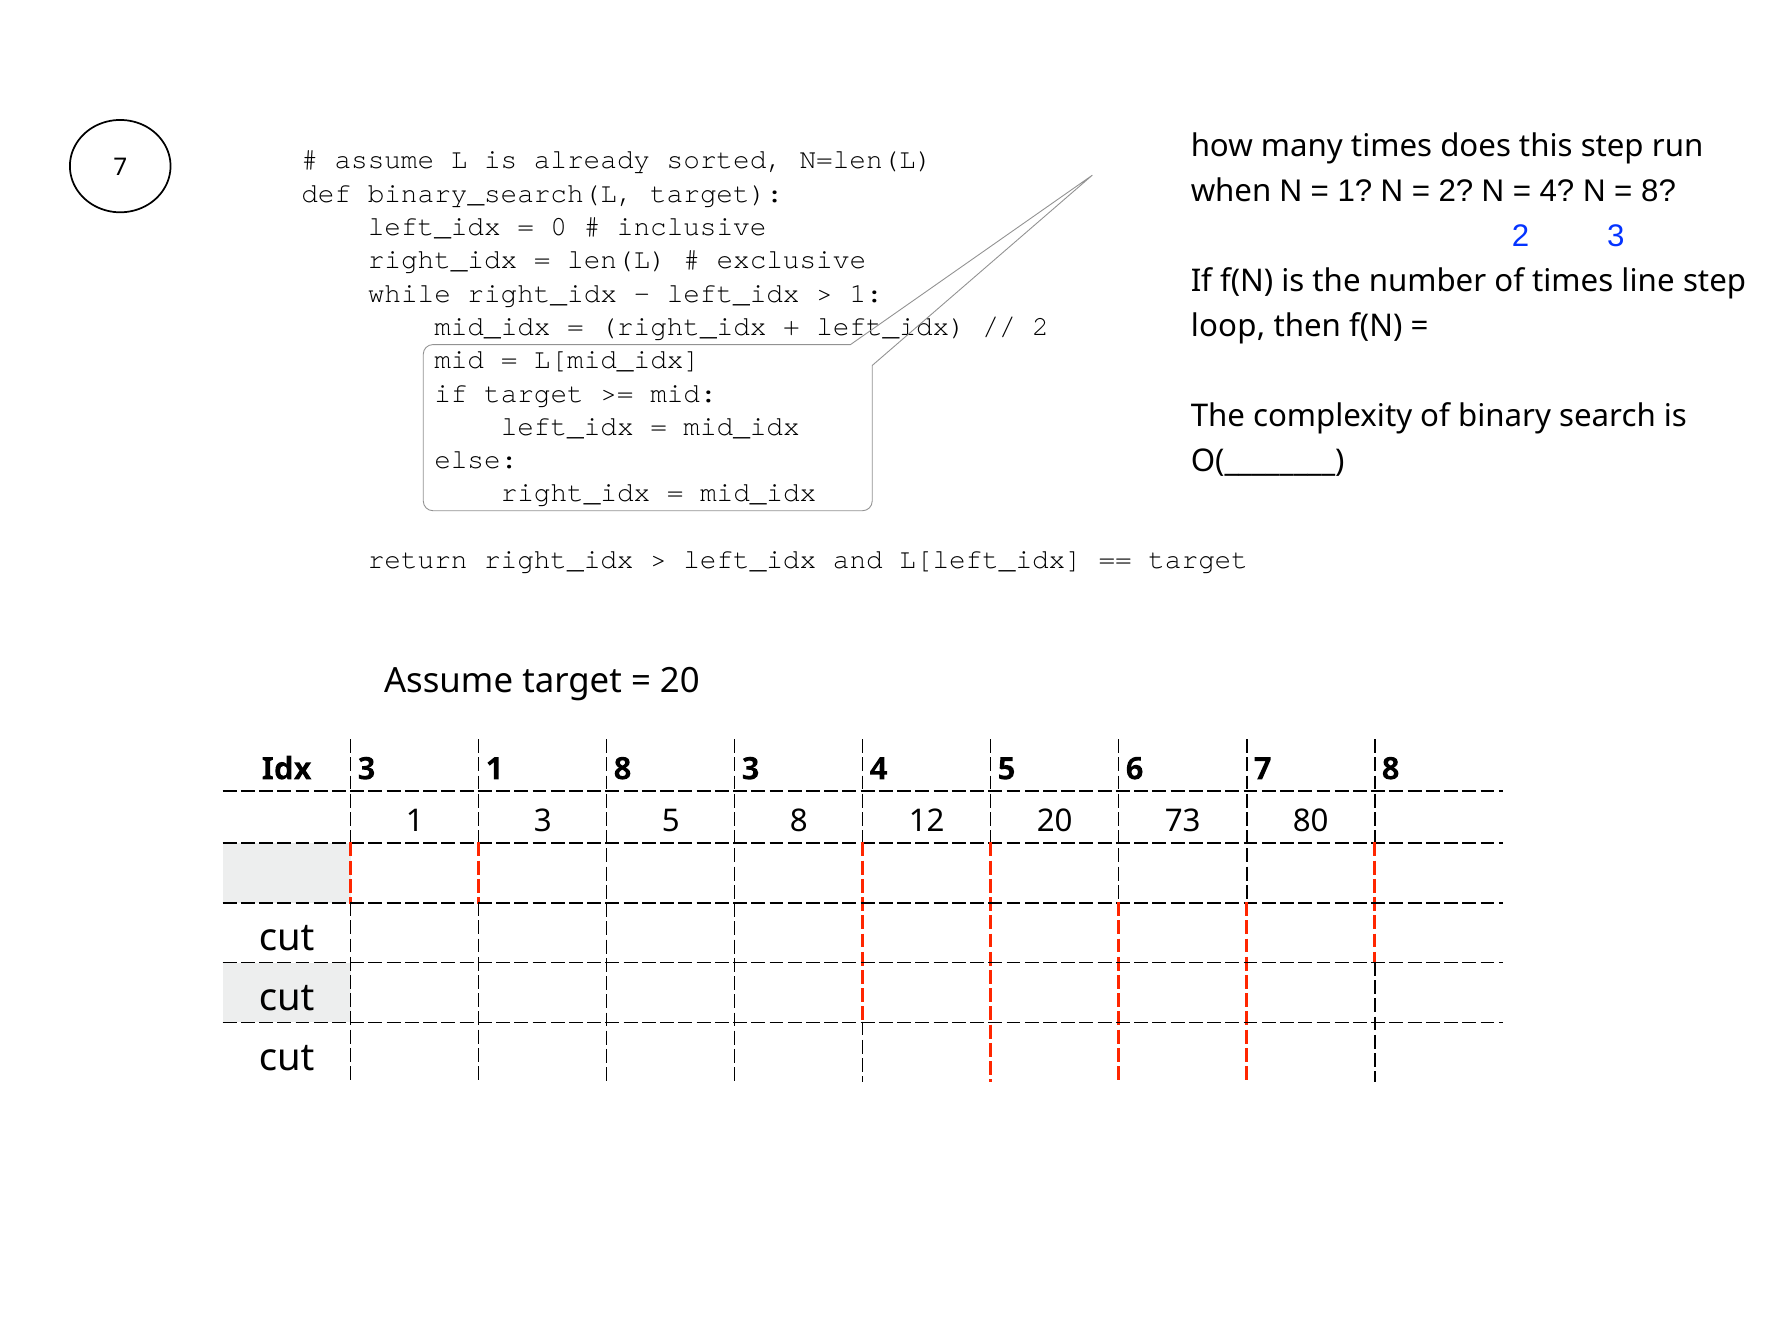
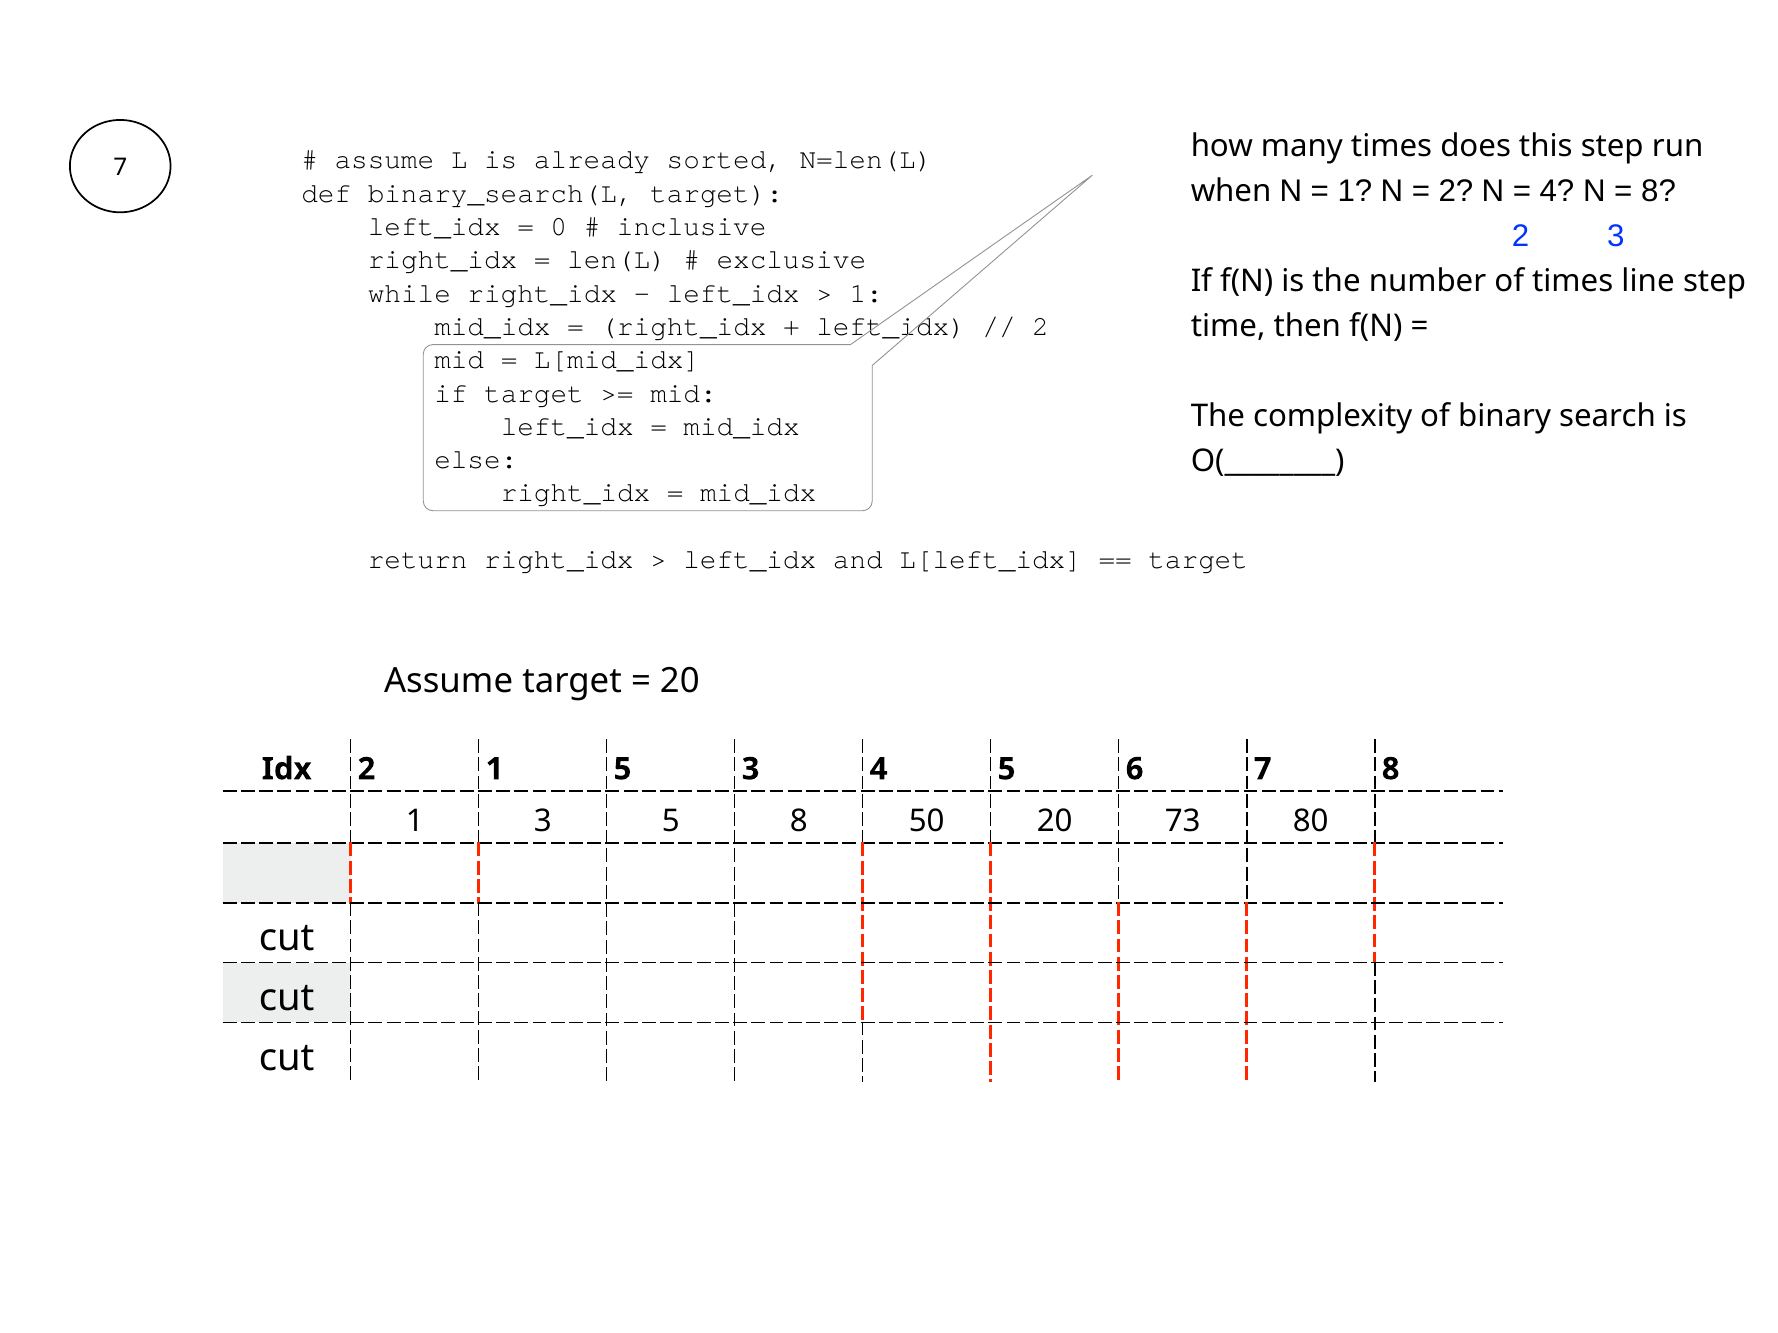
loop: loop -> time
Idx 3: 3 -> 2
1 8: 8 -> 5
12: 12 -> 50
